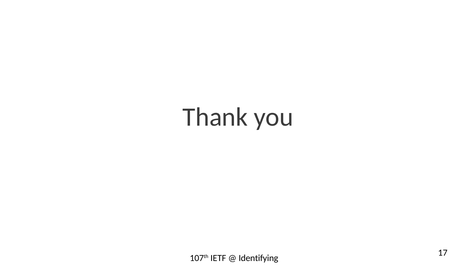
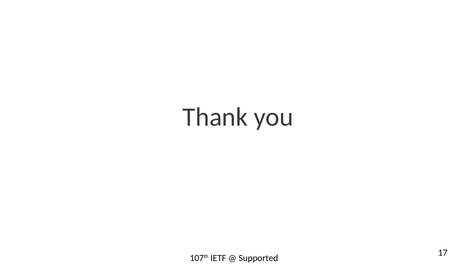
Identifying: Identifying -> Supported
